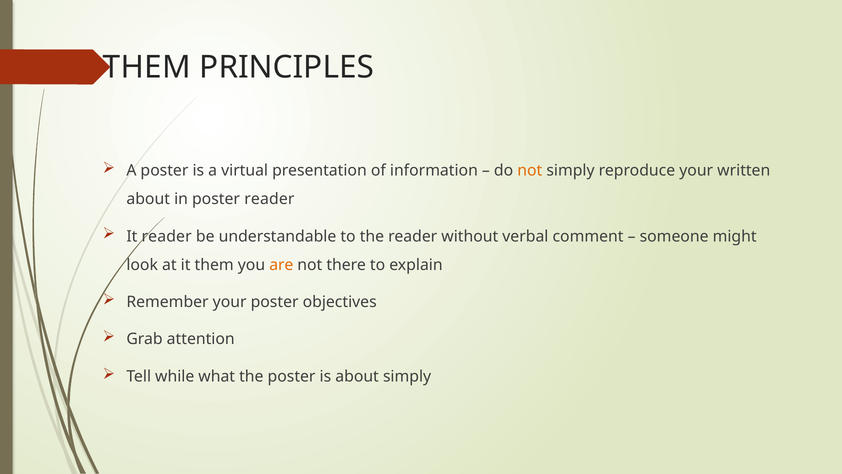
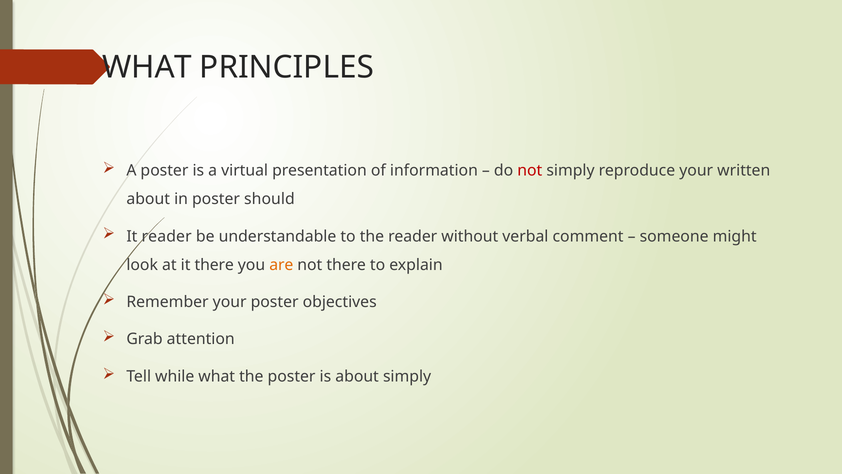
THEM at (147, 67): THEM -> WHAT
not at (530, 171) colour: orange -> red
poster reader: reader -> should
it them: them -> there
